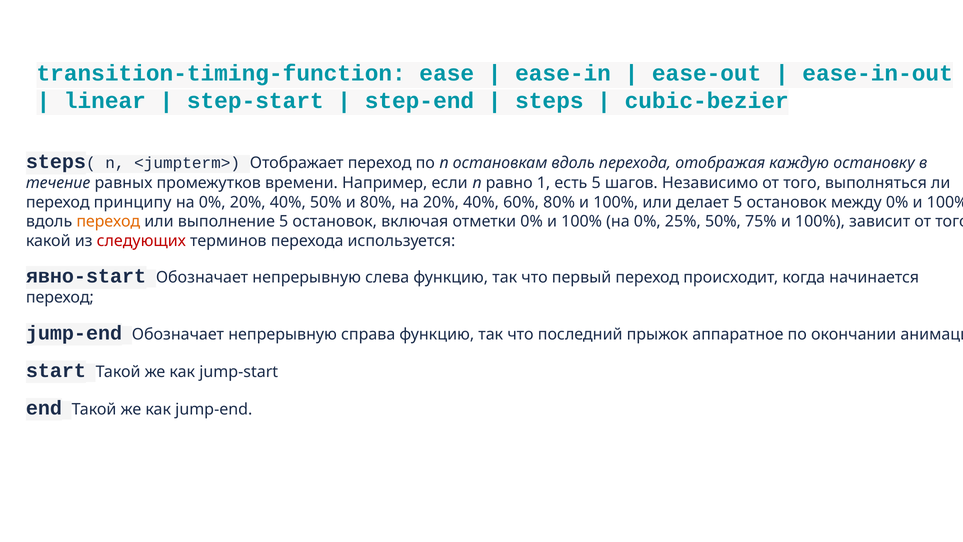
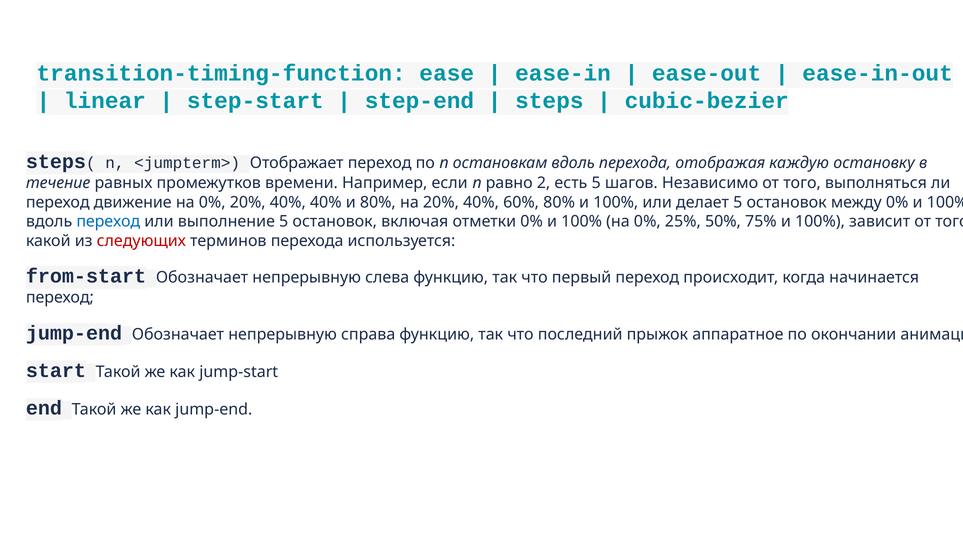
1: 1 -> 2
принципу: принципу -> движение
40% 50%: 50% -> 40%
переход at (108, 221) colour: orange -> blue
явно-start: явно-start -> from-start
